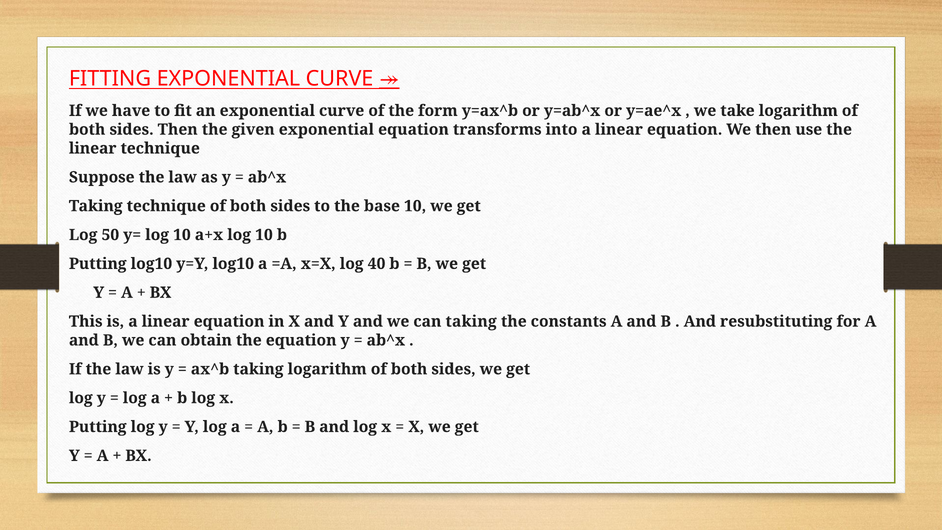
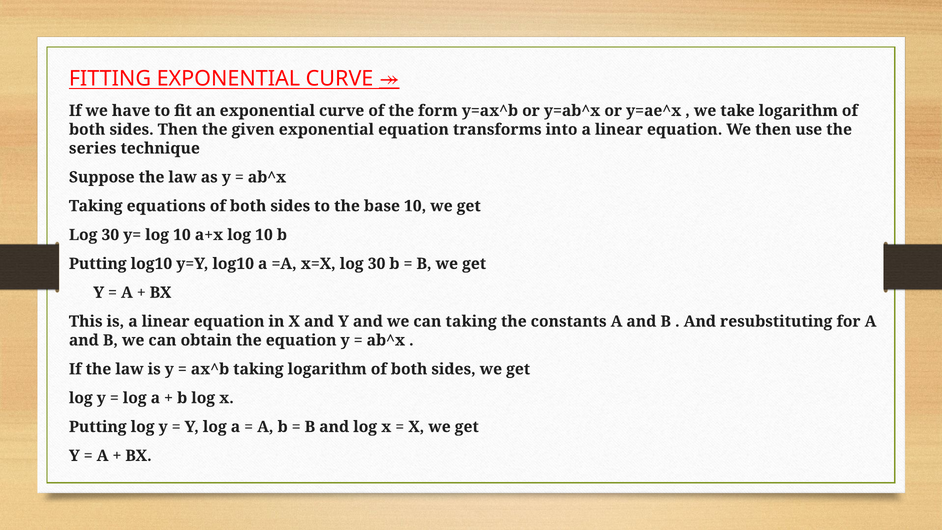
linear at (93, 148): linear -> series
Taking technique: technique -> equations
50 at (110, 235): 50 -> 30
x=X log 40: 40 -> 30
